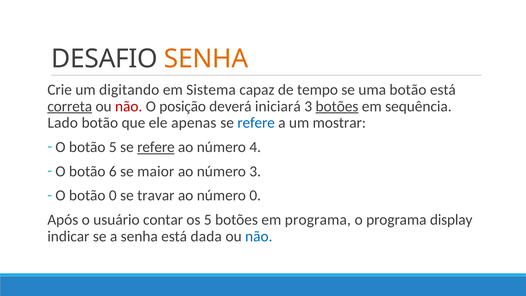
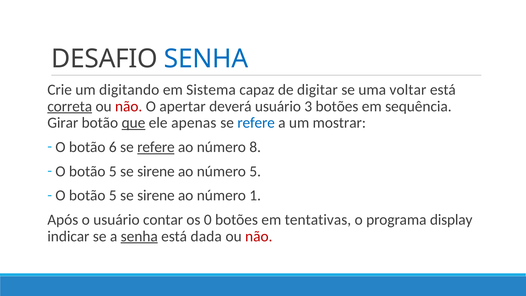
SENHA at (206, 59) colour: orange -> blue
tempo: tempo -> digitar
uma botão: botão -> voltar
posição: posição -> apertar
deverá iniciará: iniciará -> usuário
botões at (337, 106) underline: present -> none
Lado: Lado -> Girar
que underline: none -> present
botão 5: 5 -> 6
4: 4 -> 8
6 at (113, 171): 6 -> 5
maior at (156, 171): maior -> sirene
número 3: 3 -> 5
0 at (113, 195): 0 -> 5
travar at (156, 195): travar -> sirene
número 0: 0 -> 1
os 5: 5 -> 0
em programa: programa -> tentativas
senha at (139, 236) underline: none -> present
não at (259, 236) colour: blue -> red
